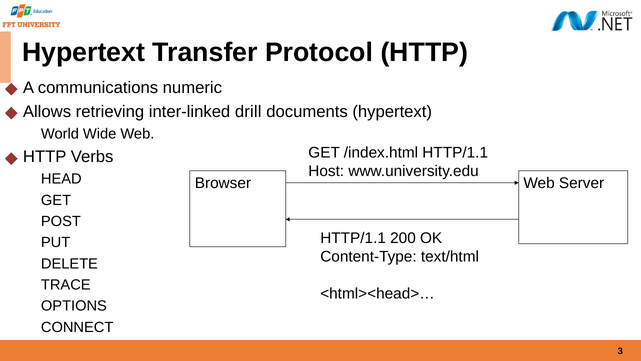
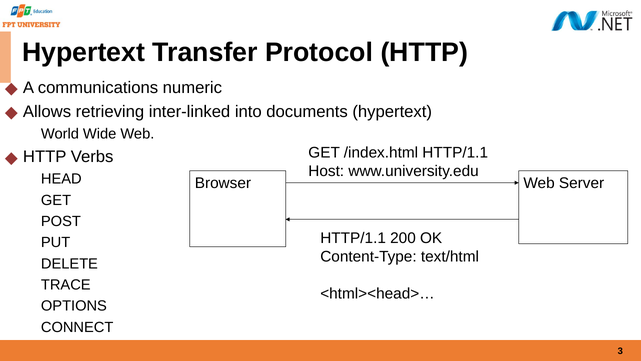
drill: drill -> into
